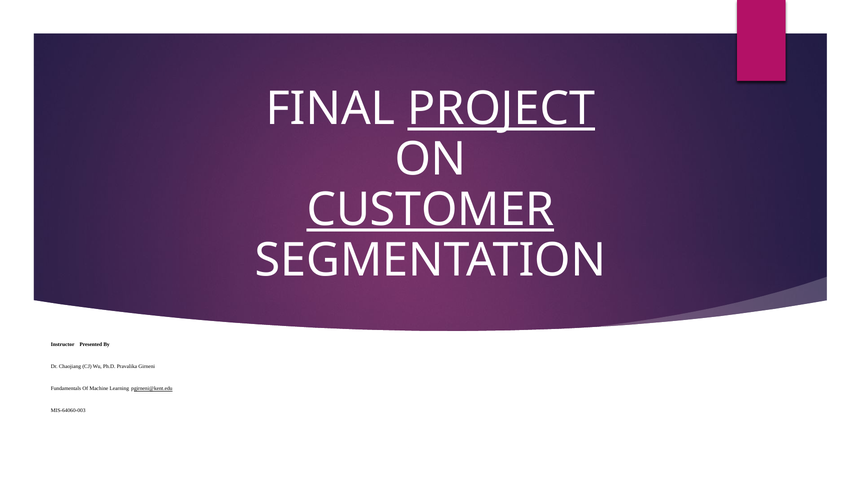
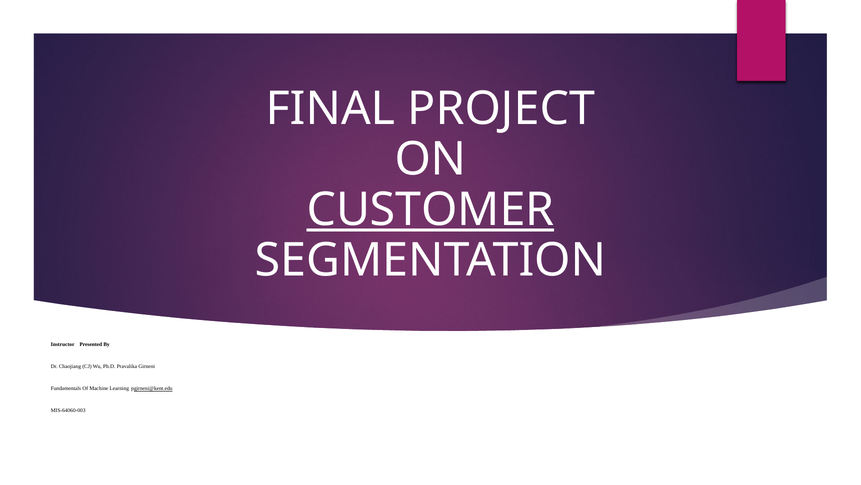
PROJECT underline: present -> none
